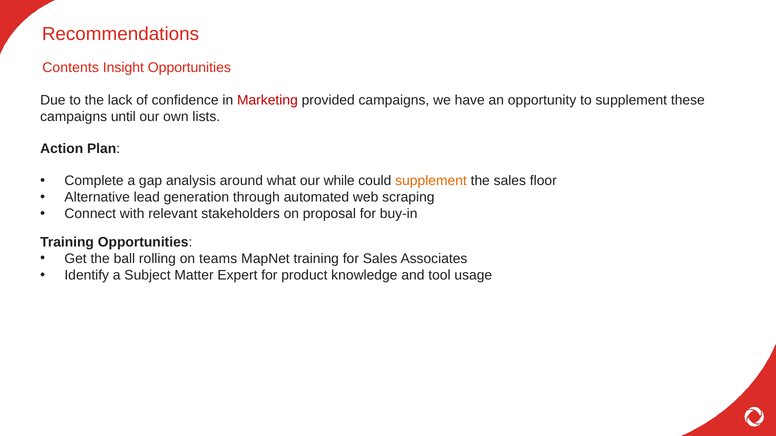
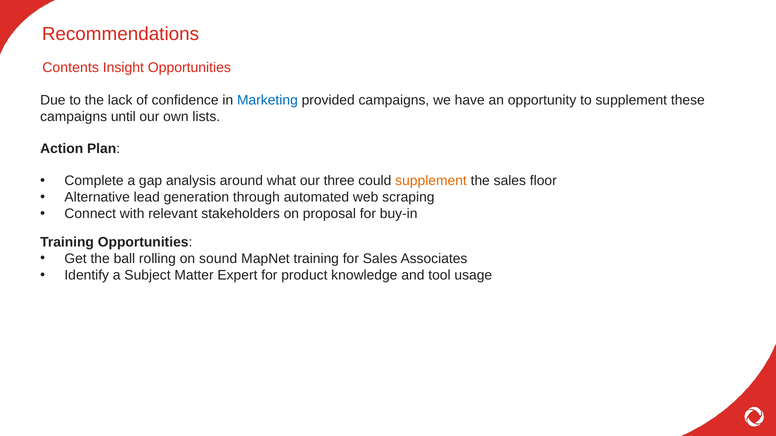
Marketing colour: red -> blue
while: while -> three
teams: teams -> sound
